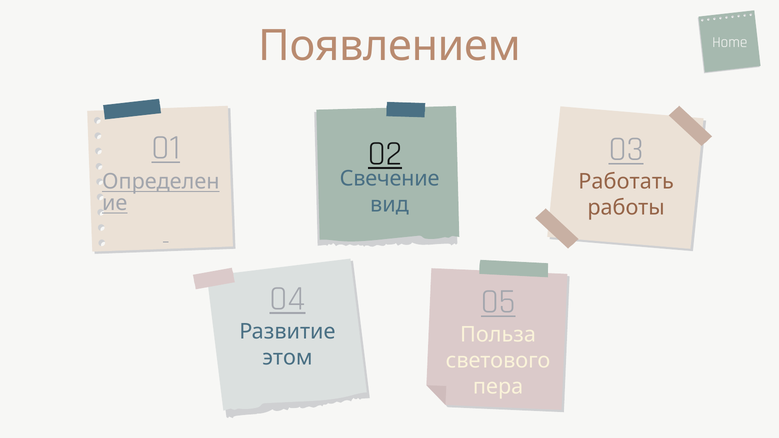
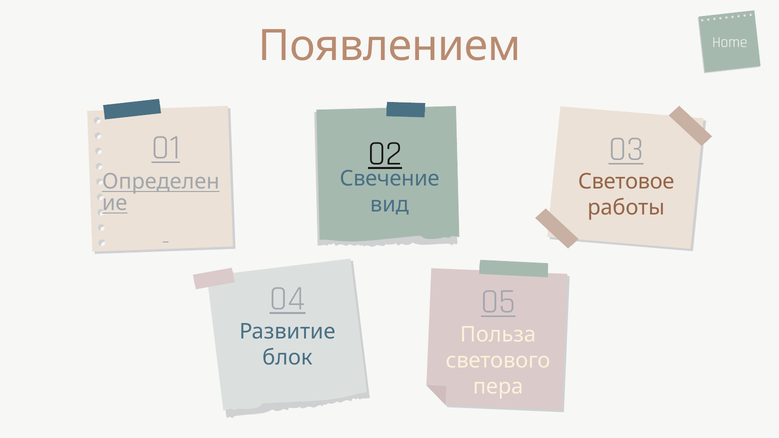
Работать: Работать -> Световое
этом: этом -> блок
